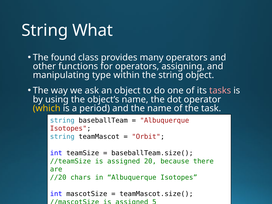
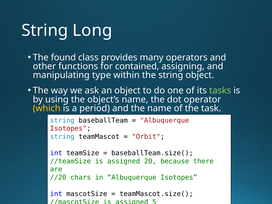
What: What -> Long
for operators: operators -> contained
tasks colour: pink -> light green
